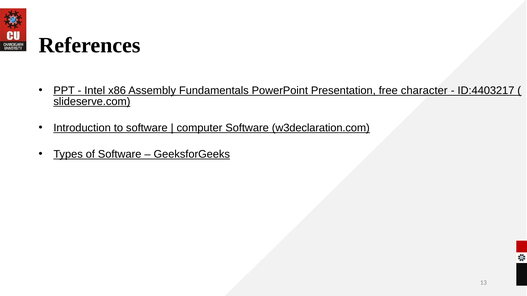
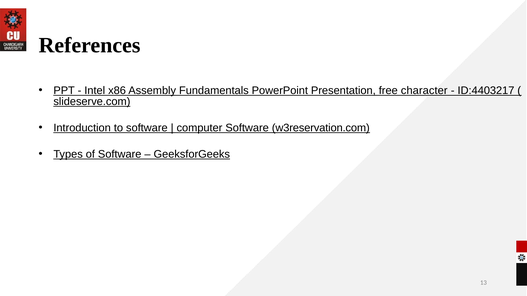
w3declaration.com: w3declaration.com -> w3reservation.com
